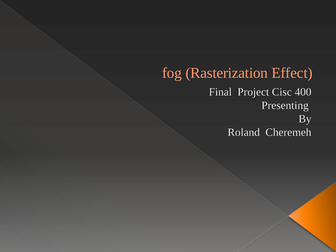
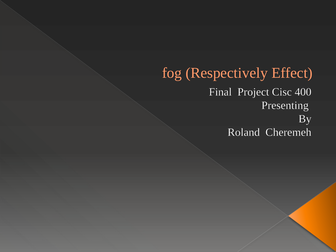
Rasterization: Rasterization -> Respectively
